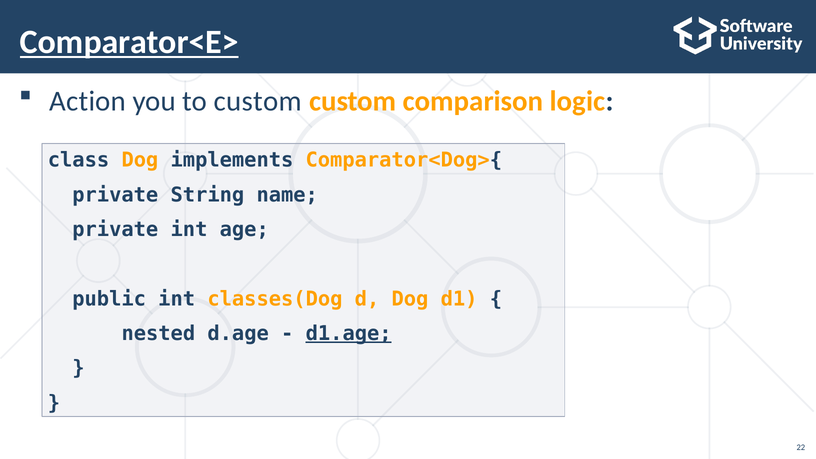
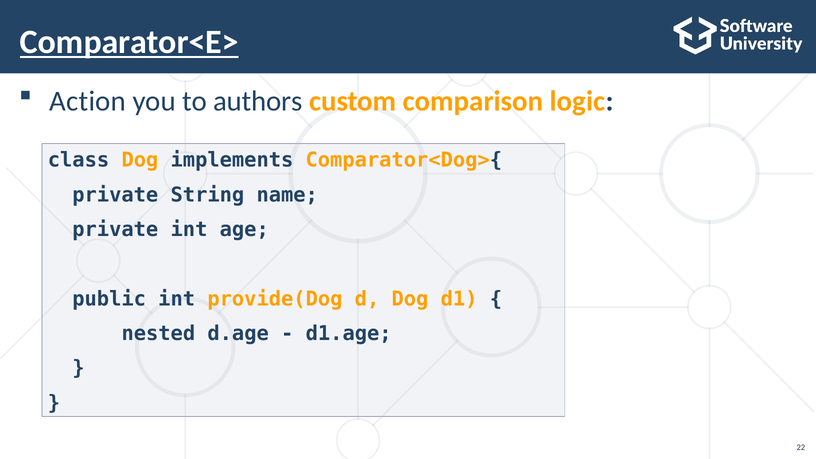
to custom: custom -> authors
classes(Dog: classes(Dog -> provide(Dog
d1.age underline: present -> none
